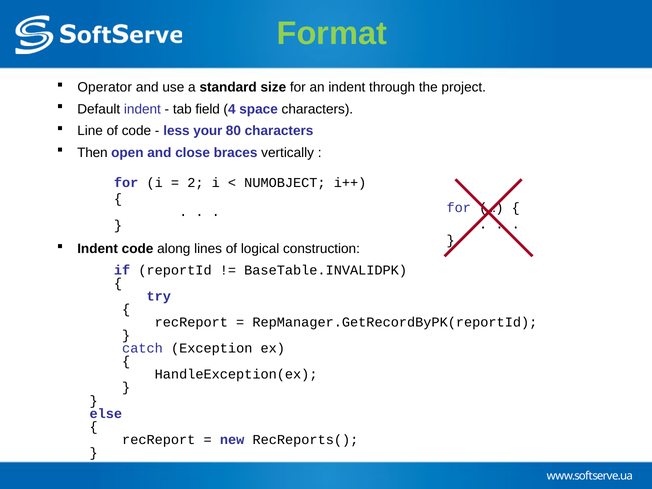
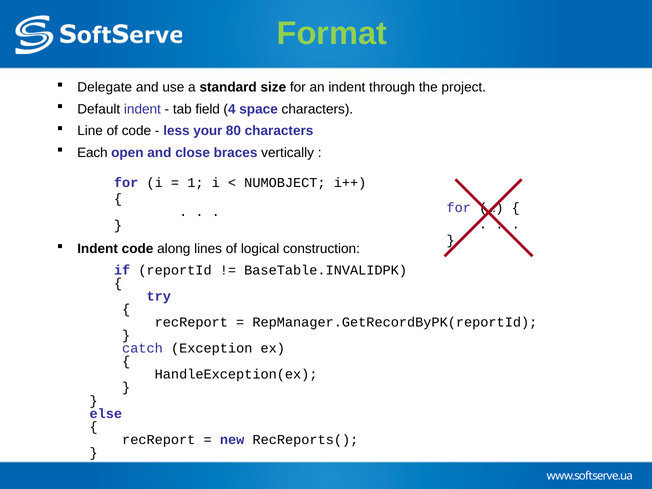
Operator: Operator -> Delegate
Then: Then -> Each
2: 2 -> 1
